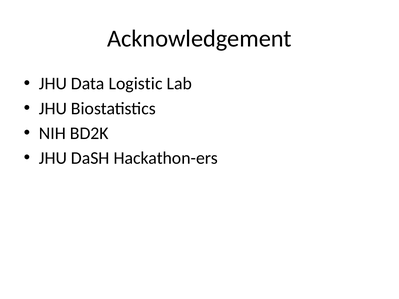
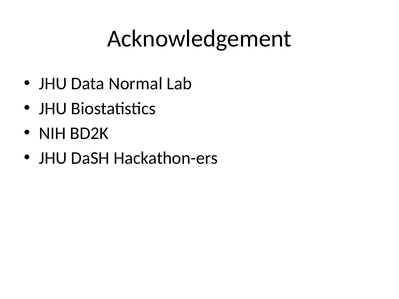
Logistic: Logistic -> Normal
